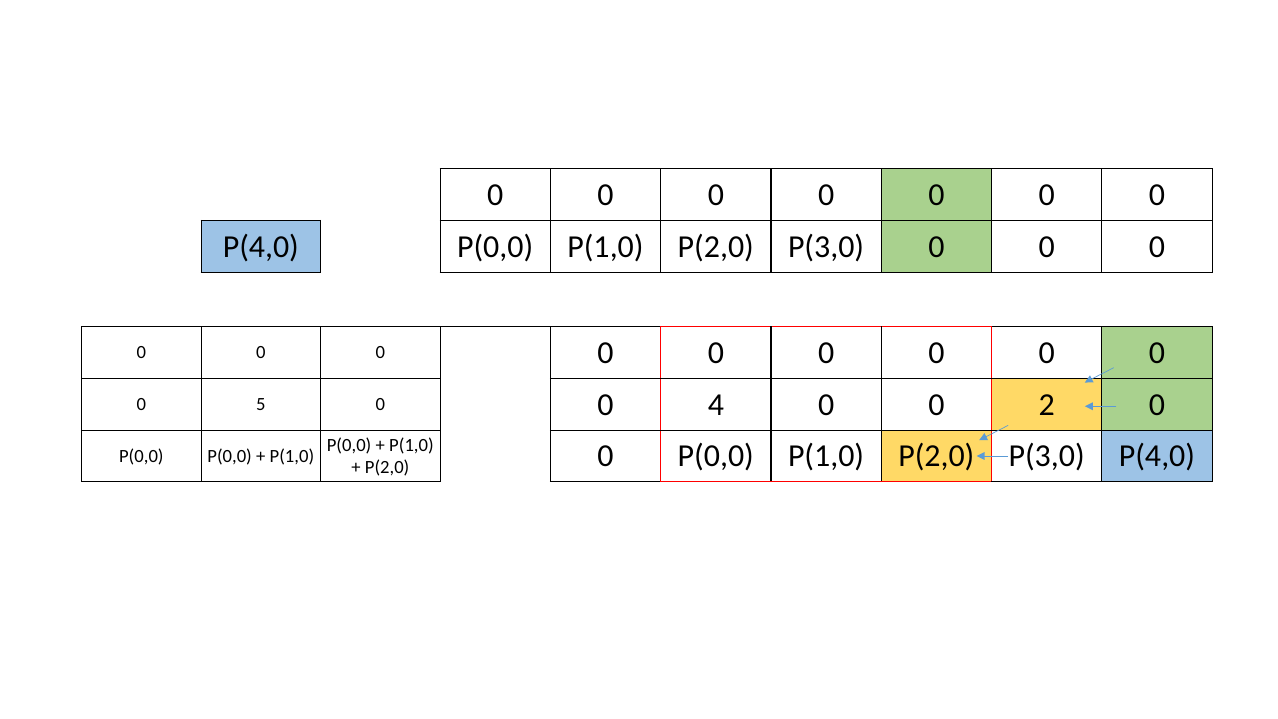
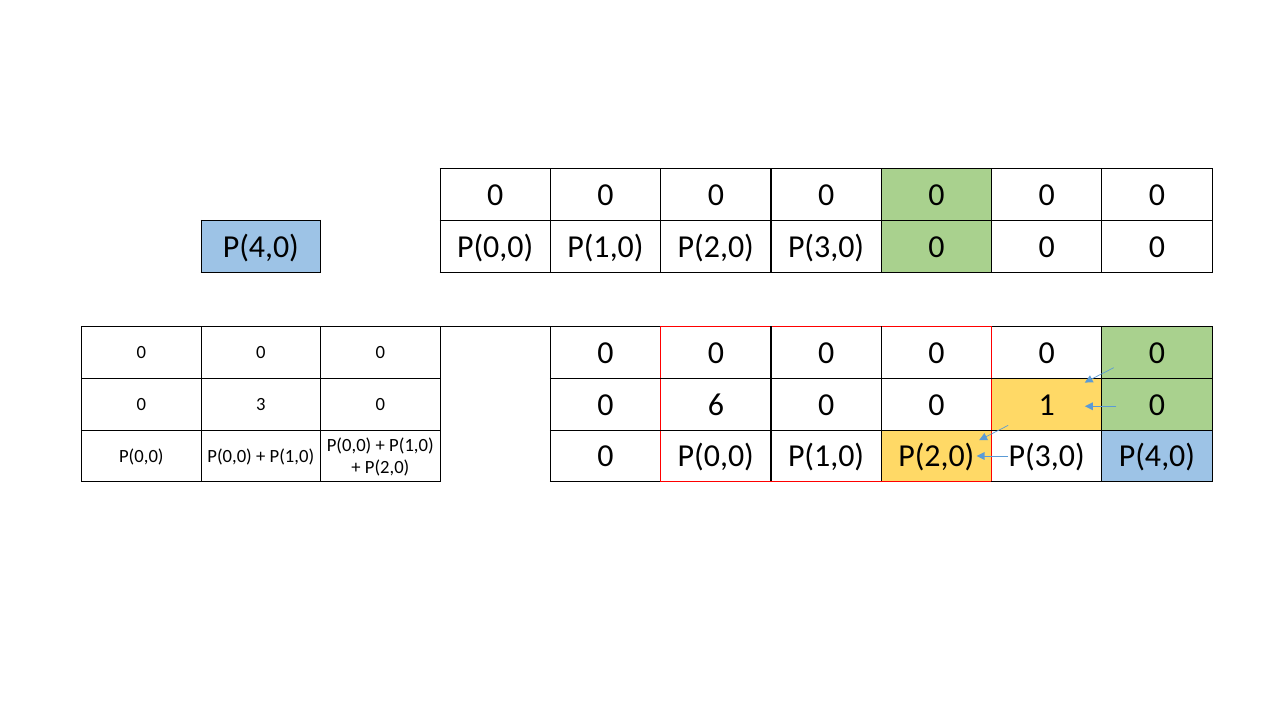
5: 5 -> 3
4: 4 -> 6
2: 2 -> 1
